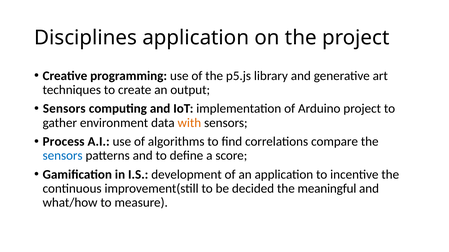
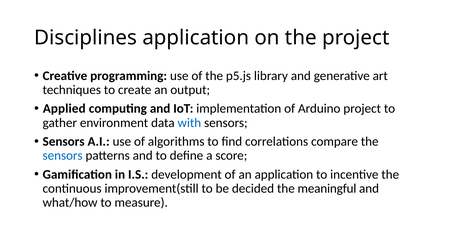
Sensors at (64, 109): Sensors -> Applied
with colour: orange -> blue
Process at (64, 142): Process -> Sensors
